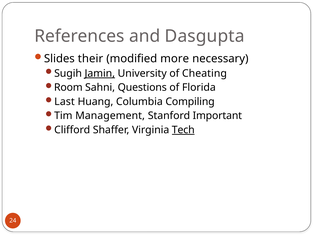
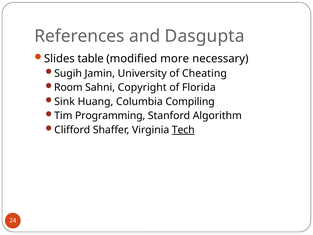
their: their -> table
Jamin underline: present -> none
Questions: Questions -> Copyright
Last: Last -> Sink
Management: Management -> Programming
Important: Important -> Algorithm
